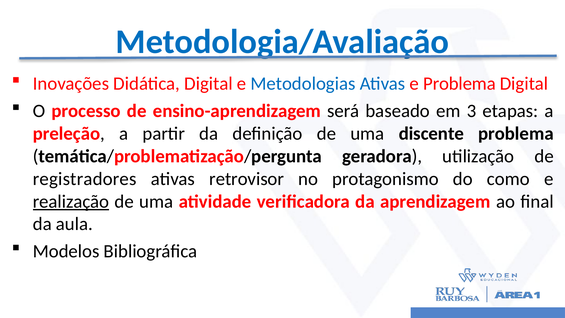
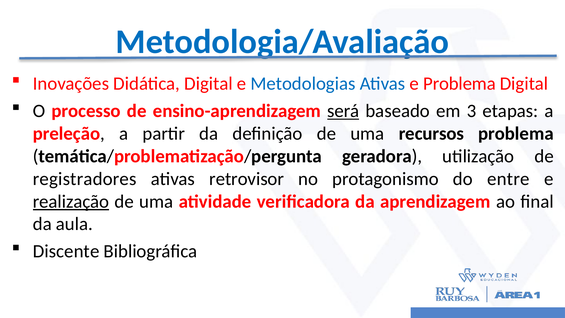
será underline: none -> present
discente: discente -> recursos
como: como -> entre
Modelos: Modelos -> Discente
